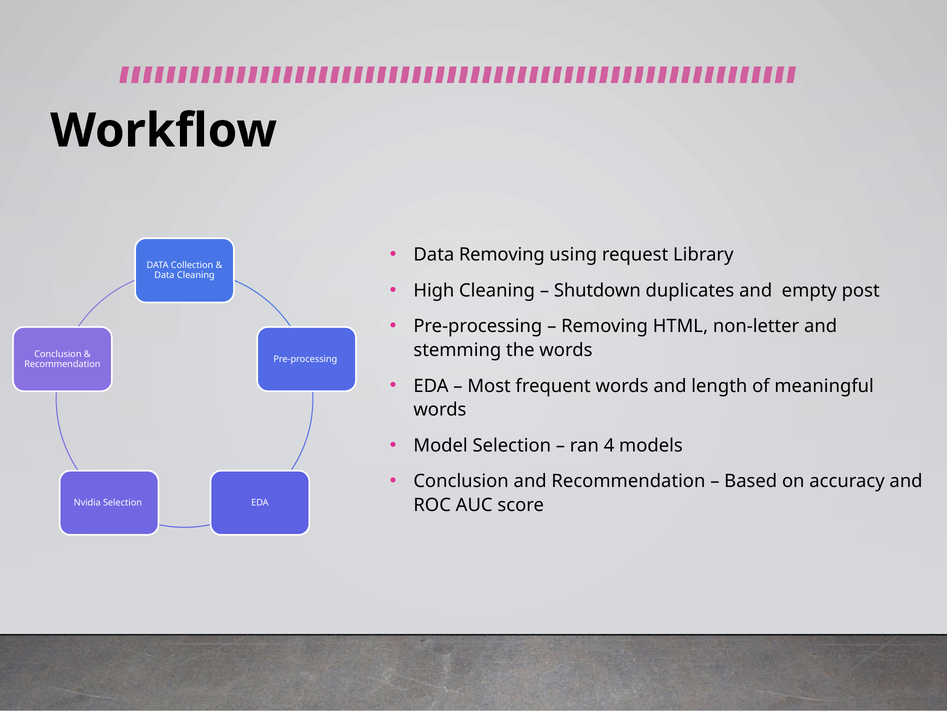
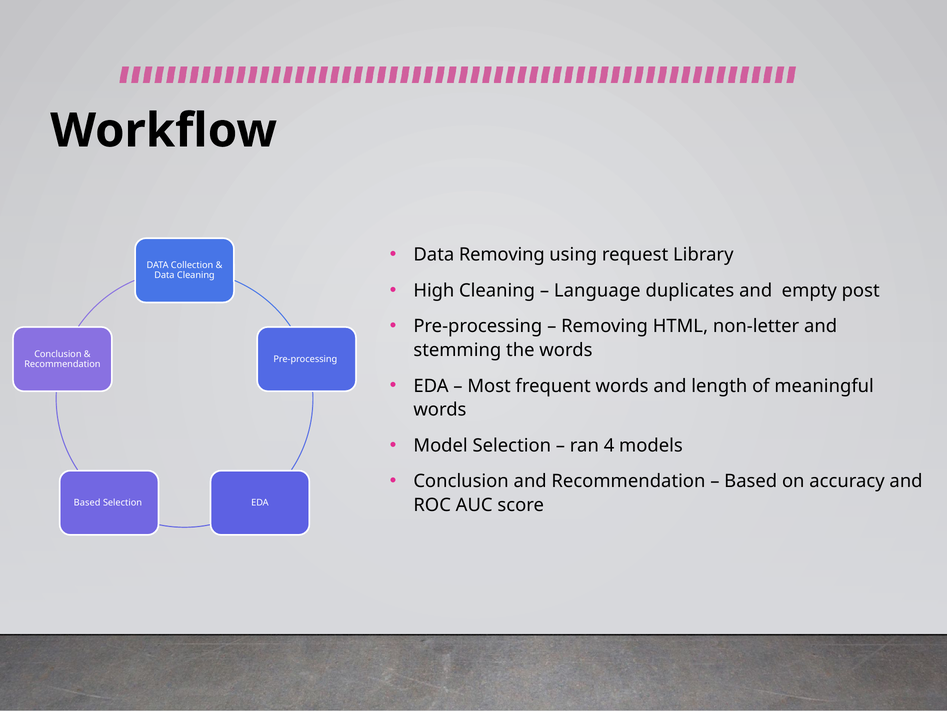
Shutdown: Shutdown -> Language
Nvidia at (87, 502): Nvidia -> Based
